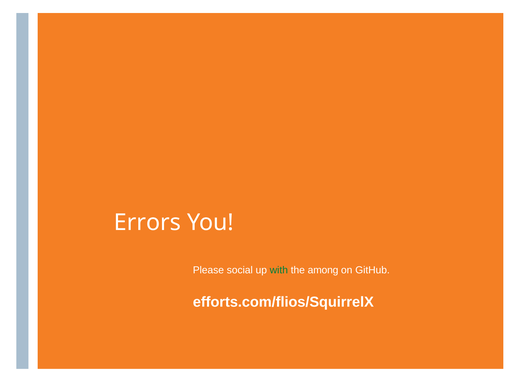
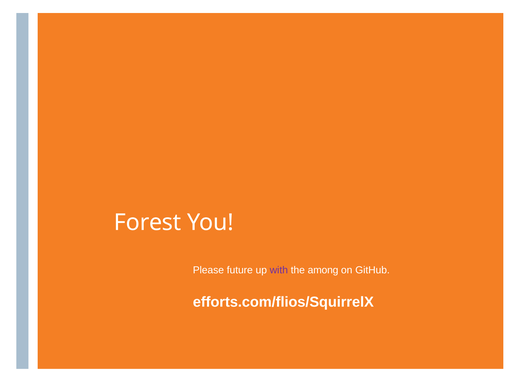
Errors: Errors -> Forest
social: social -> future
with colour: green -> purple
